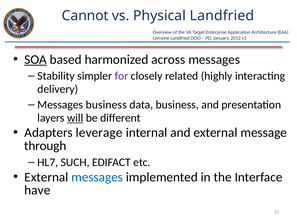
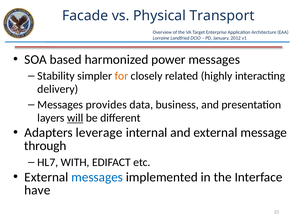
Cannot: Cannot -> Facade
Physical Landfried: Landfried -> Transport
SOA underline: present -> none
across: across -> power
for colour: purple -> orange
Messages business: business -> provides
SUCH: SUCH -> WITH
